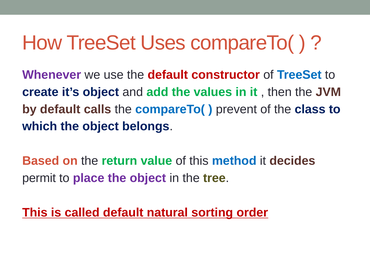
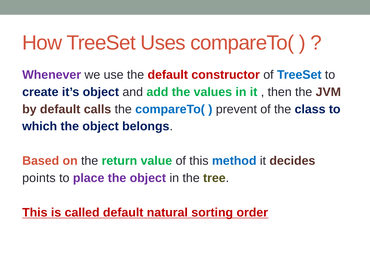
permit: permit -> points
